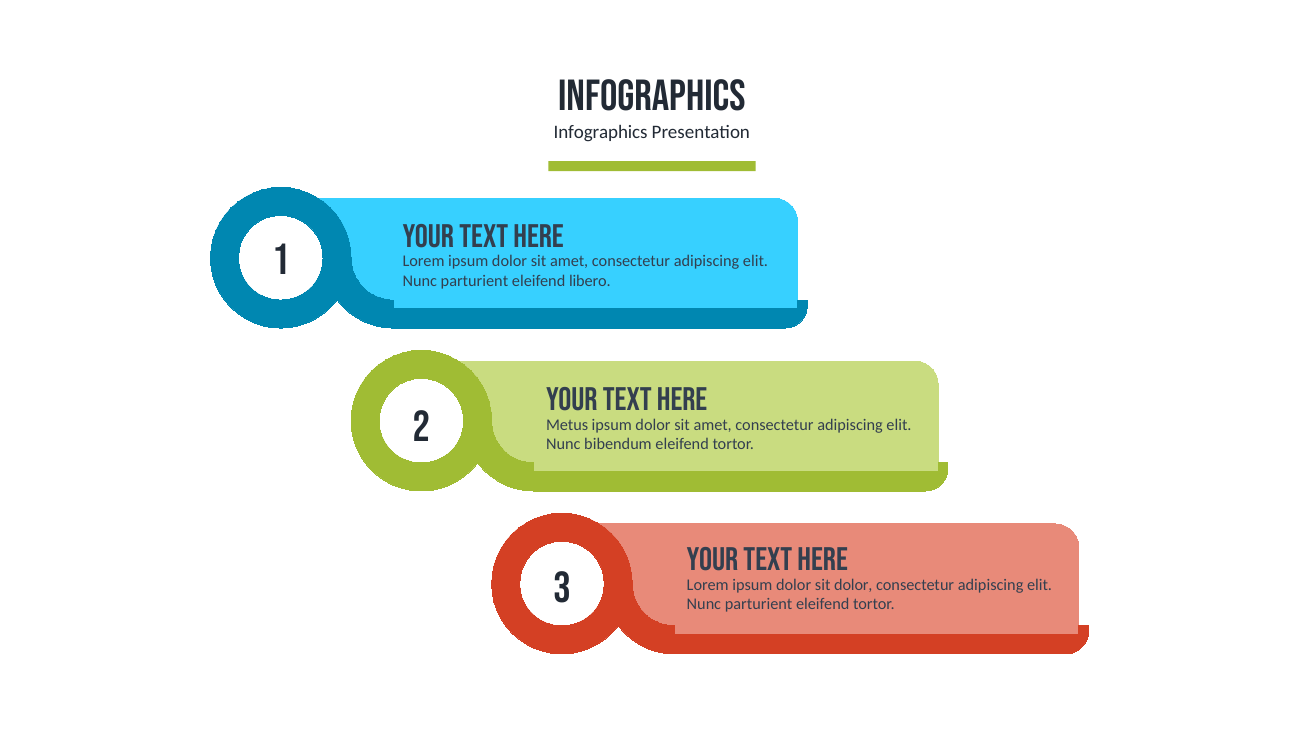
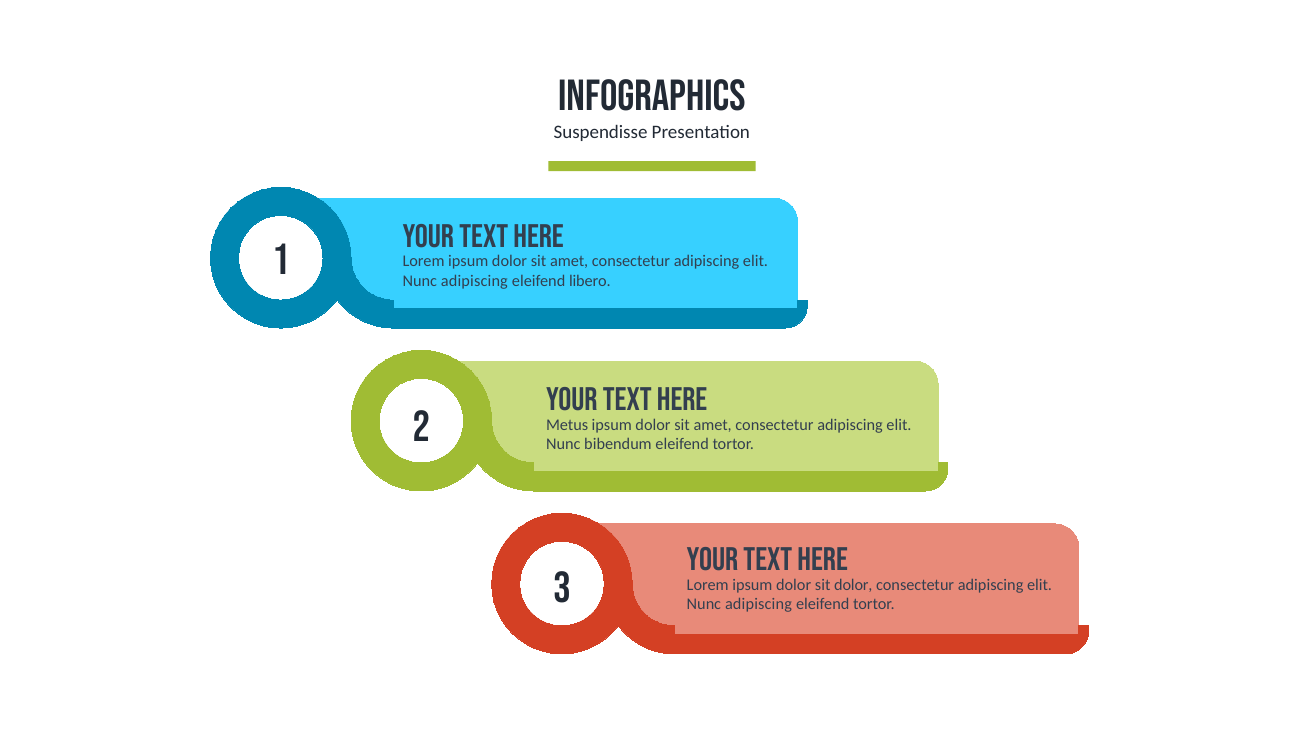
Infographics at (601, 132): Infographics -> Suspendisse
parturient at (474, 281): parturient -> adipiscing
parturient at (759, 604): parturient -> adipiscing
